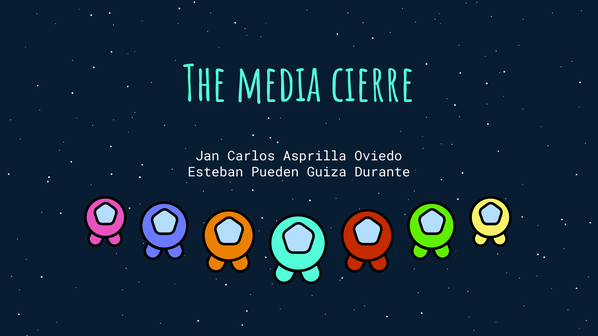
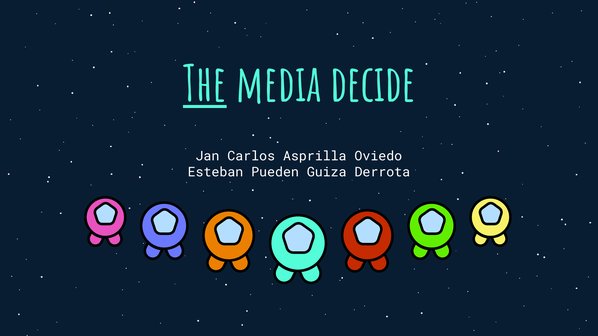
The underline: none -> present
cierre: cierre -> decide
Durante: Durante -> Derrota
